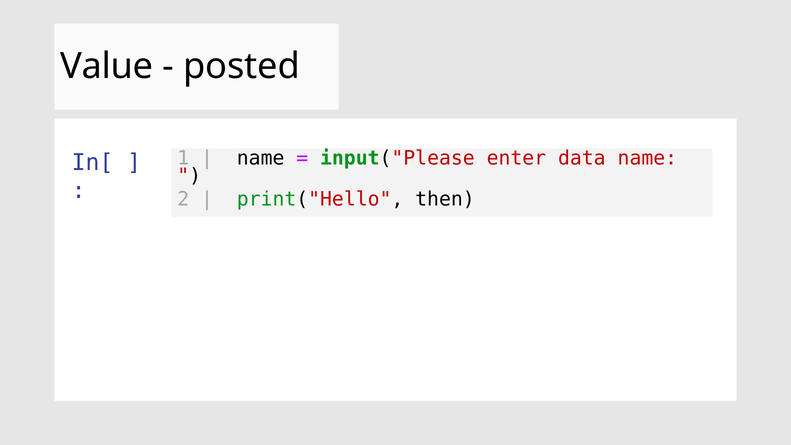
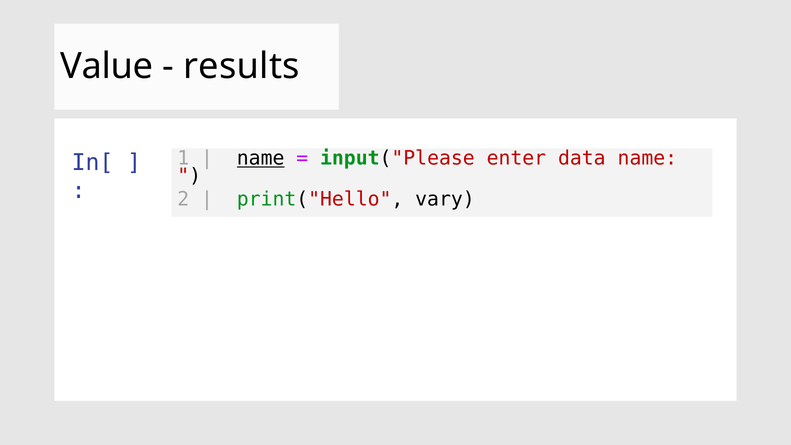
posted: posted -> results
name at (261, 158) underline: none -> present
then: then -> vary
